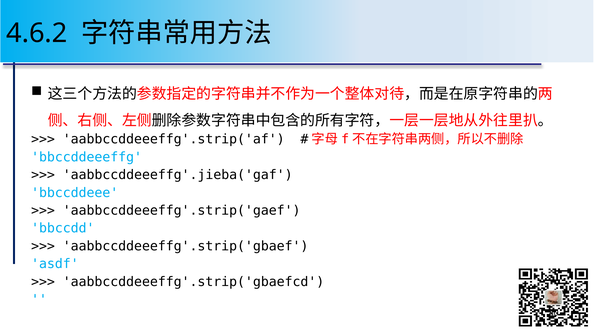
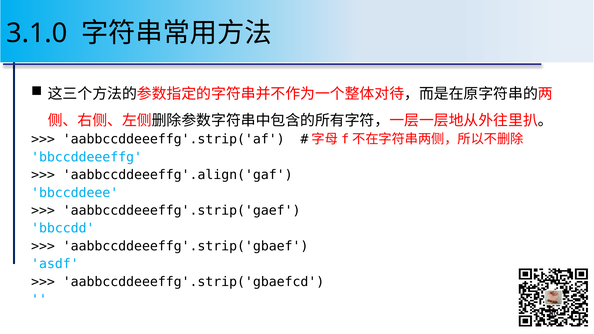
4.6.2: 4.6.2 -> 3.1.0
aabbccddeeeffg'.jieba('gaf: aabbccddeeeffg'.jieba('gaf -> aabbccddeeeffg'.align('gaf
